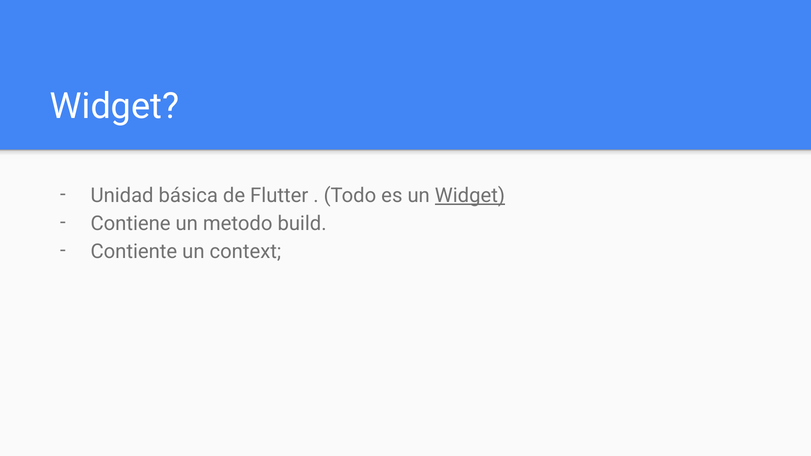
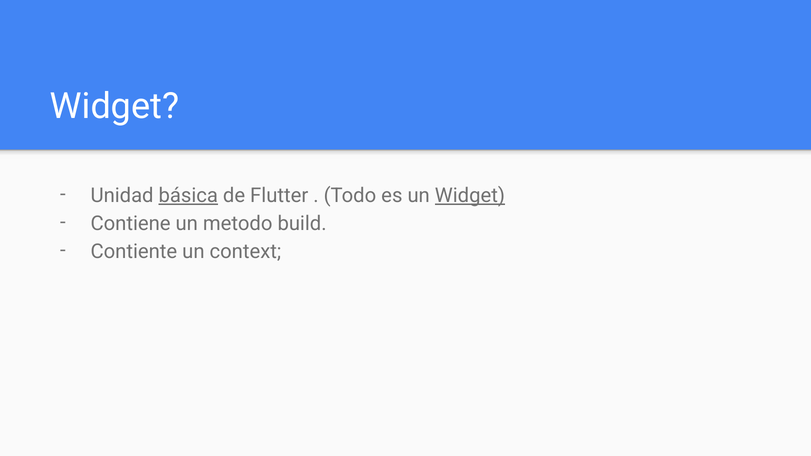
básica underline: none -> present
